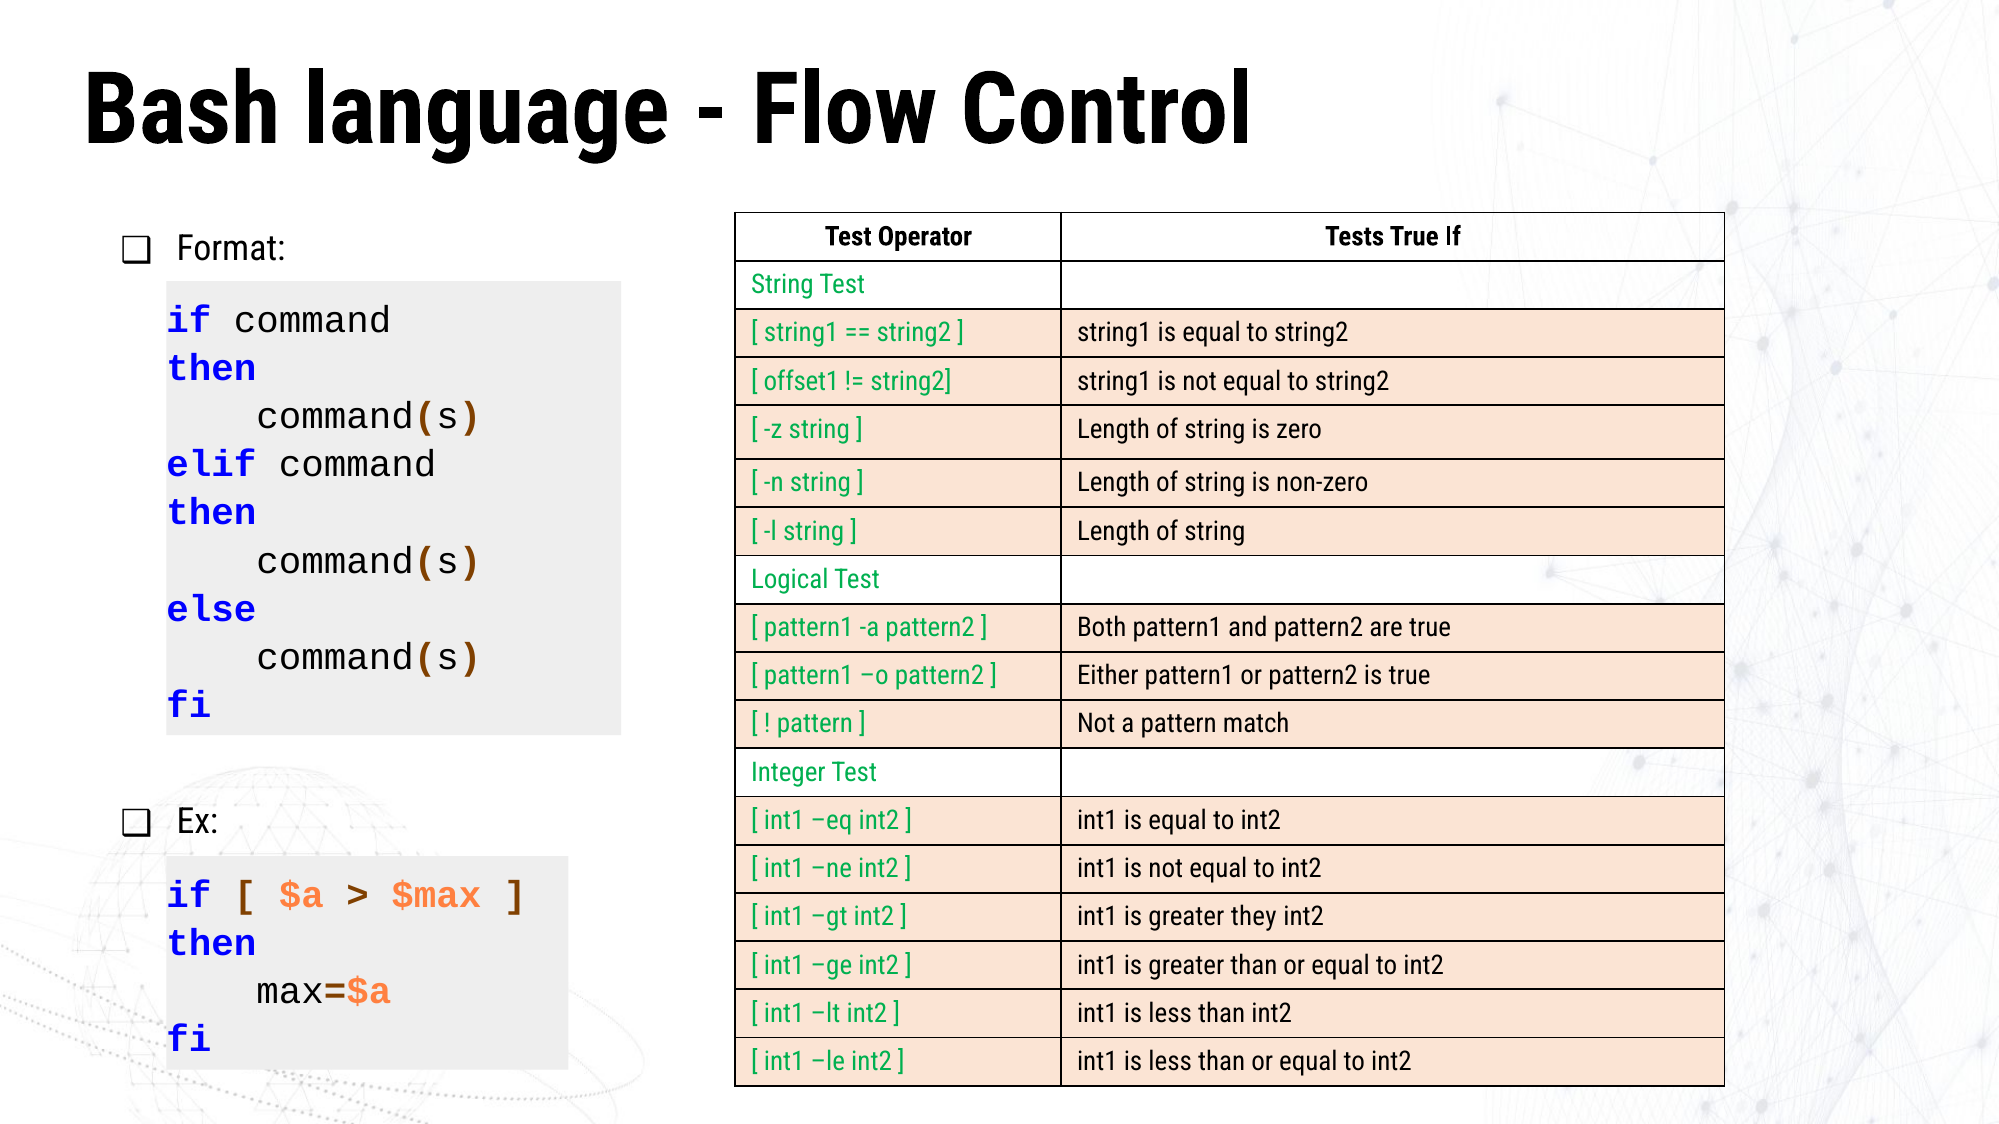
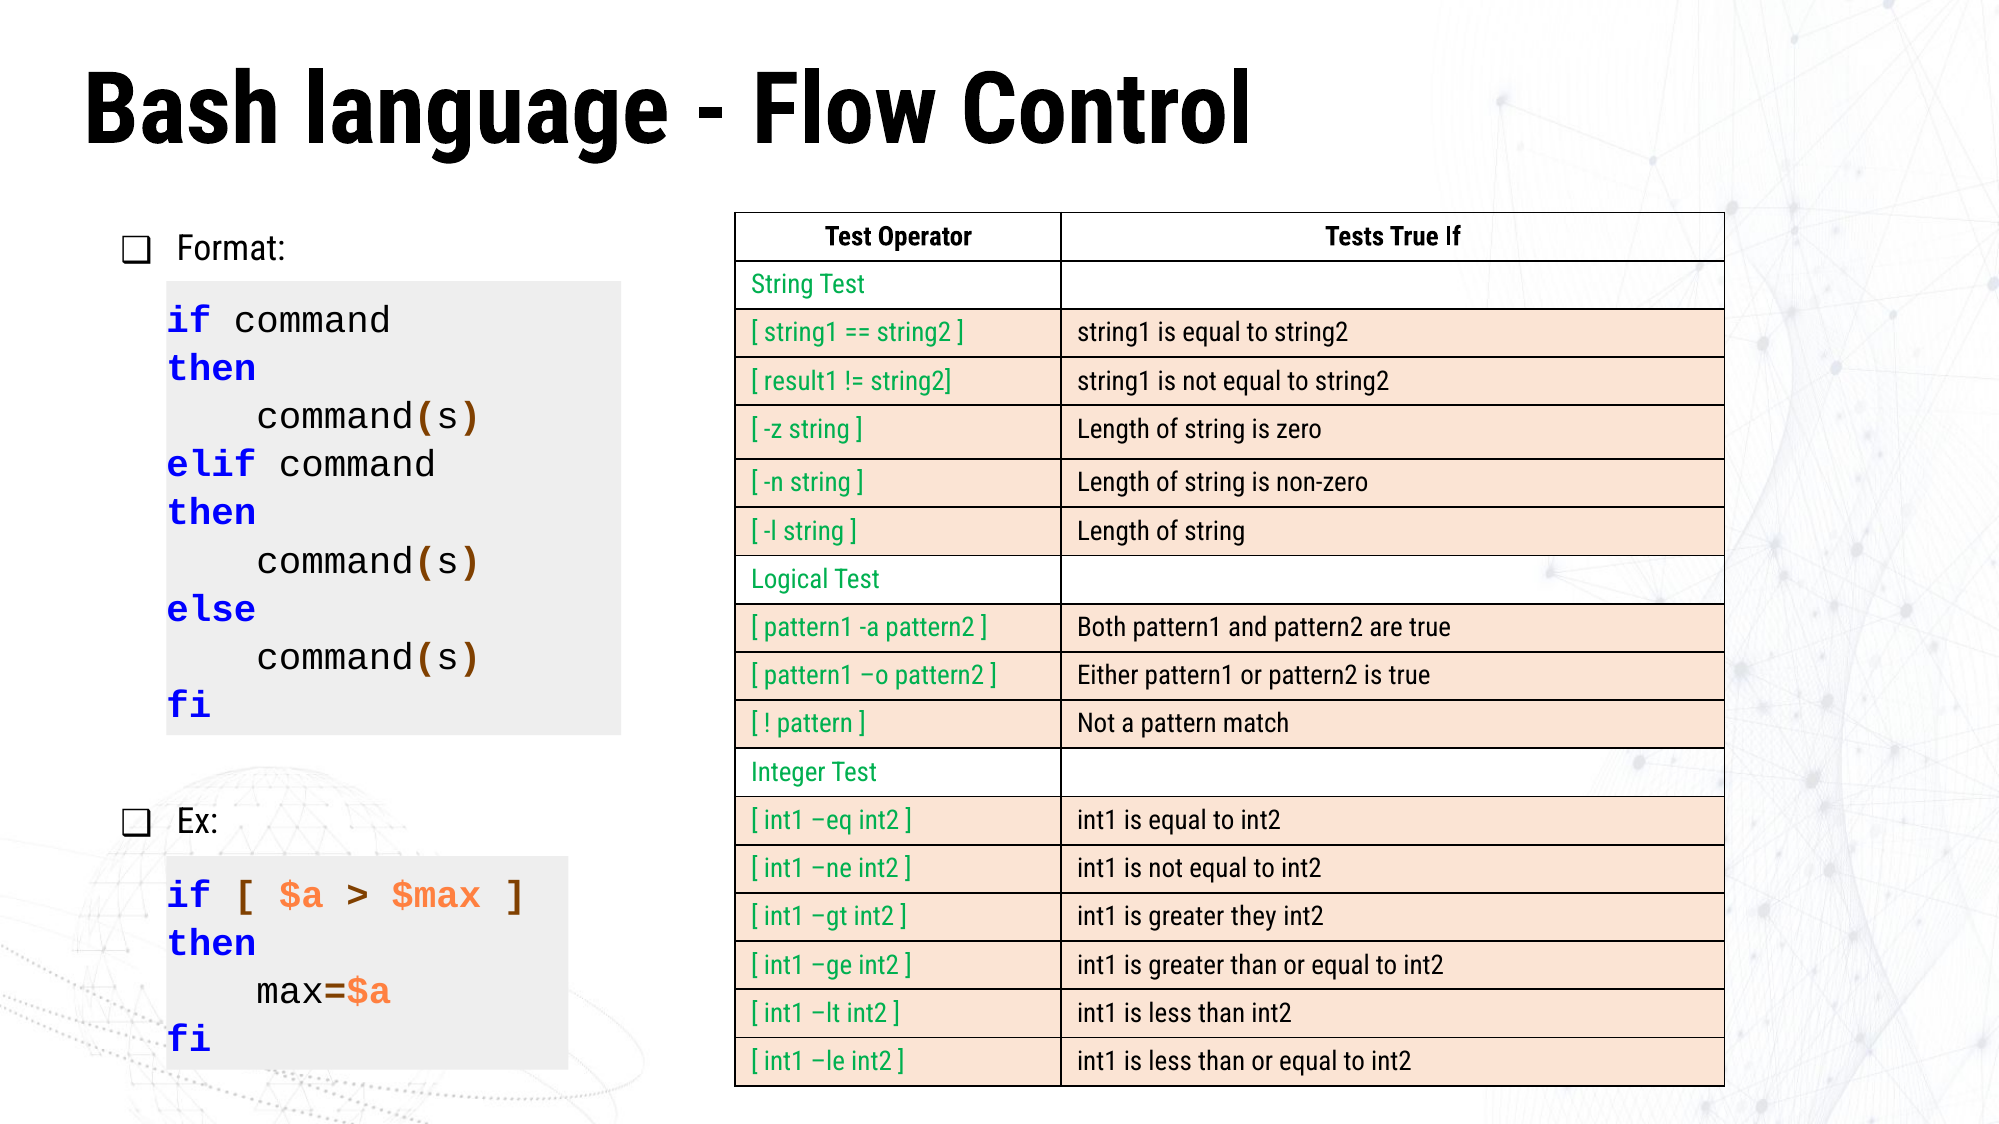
offset1: offset1 -> result1
